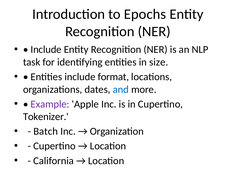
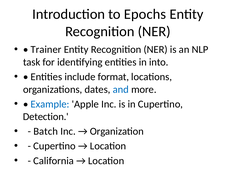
Include at (46, 50): Include -> Trainer
size: size -> into
Example colour: purple -> blue
Tokenizer: Tokenizer -> Detection
